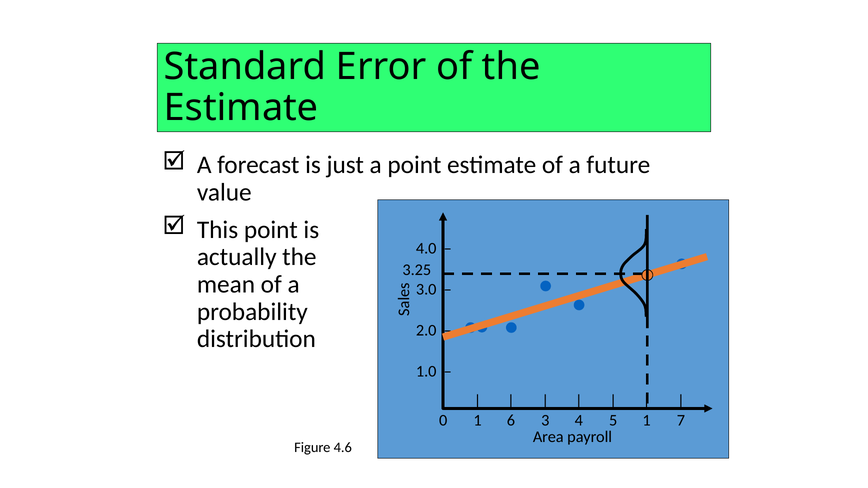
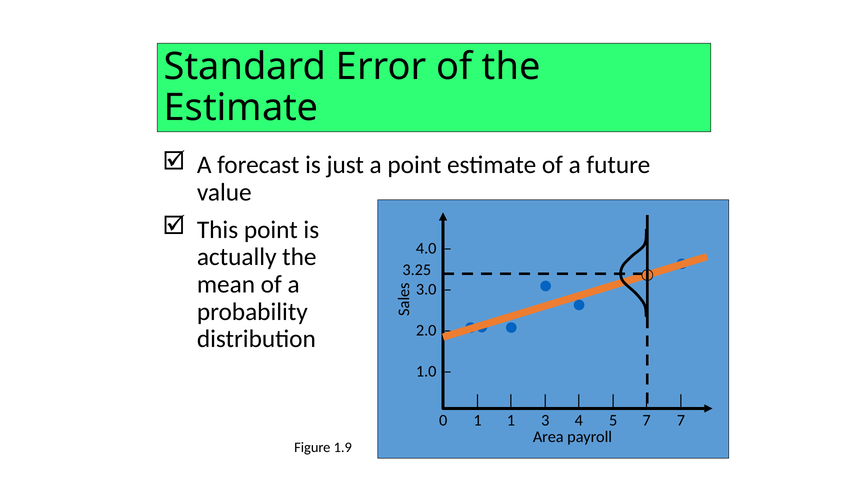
1 6: 6 -> 1
5 1: 1 -> 7
4.6: 4.6 -> 1.9
